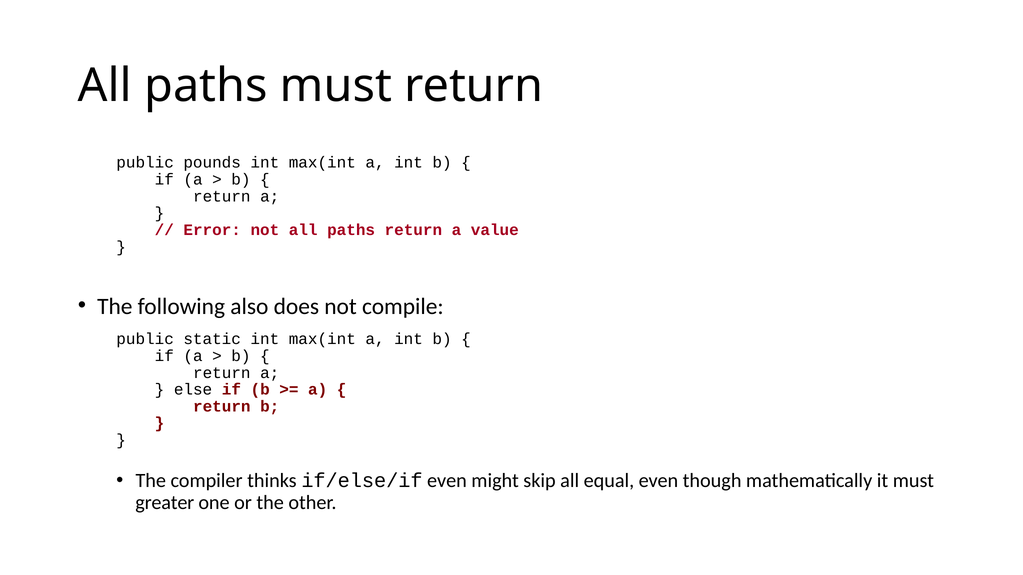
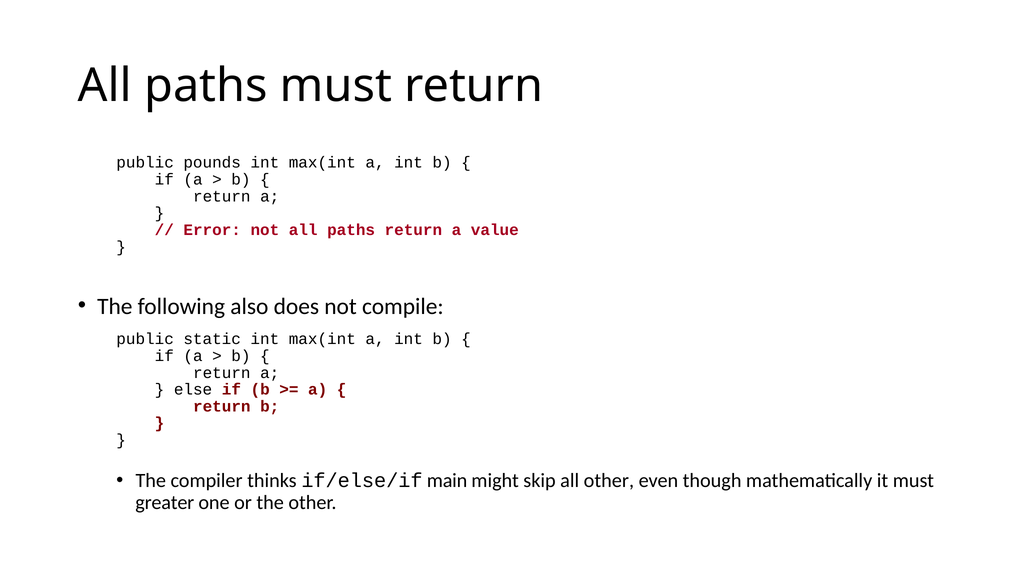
if/else/if even: even -> main
all equal: equal -> other
